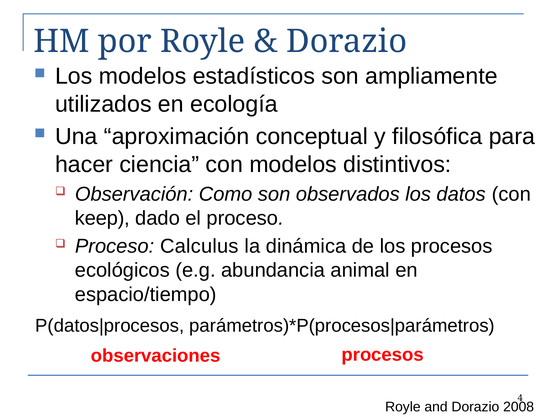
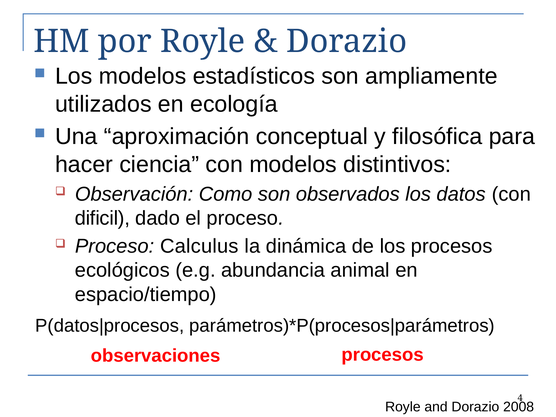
keep: keep -> dificil
